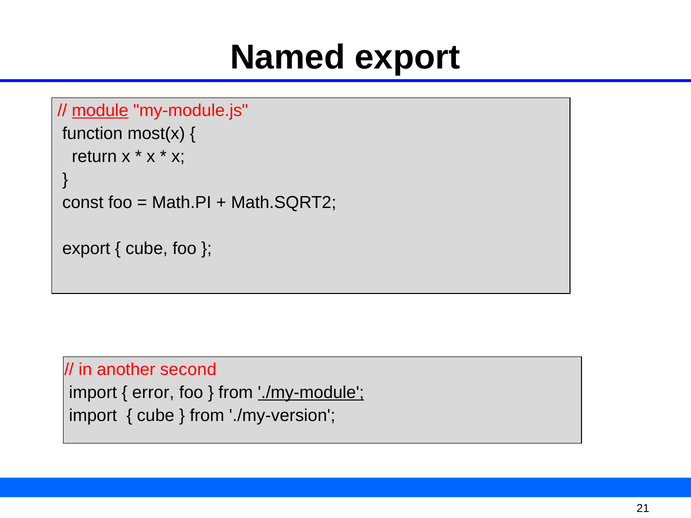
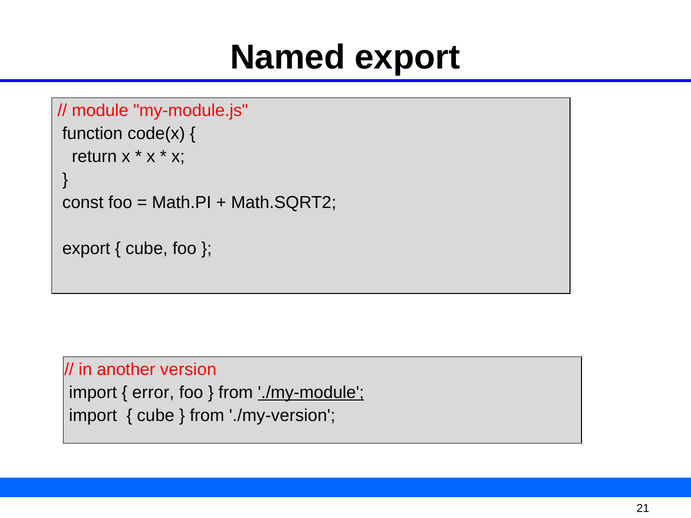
module underline: present -> none
most(x: most(x -> code(x
second: second -> version
